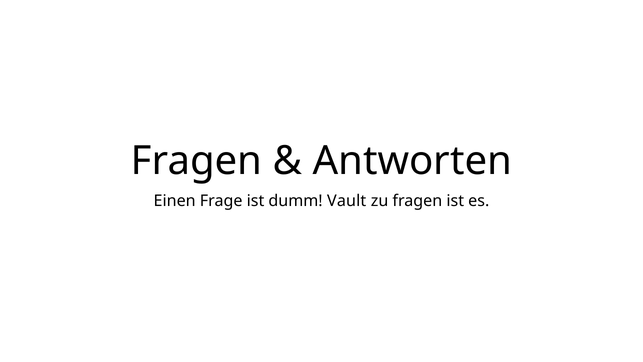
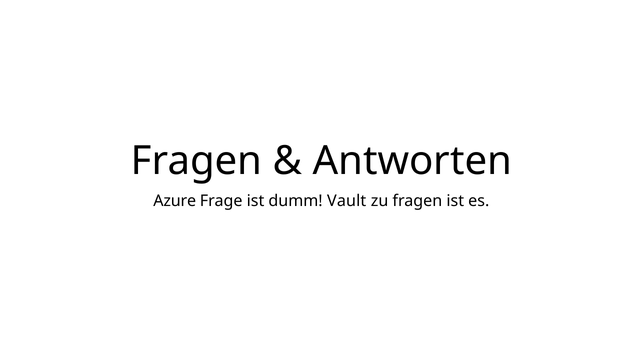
Einen: Einen -> Azure
